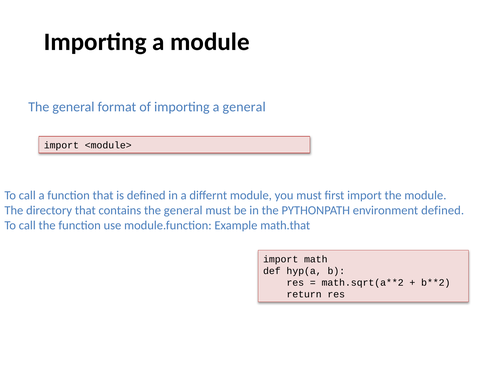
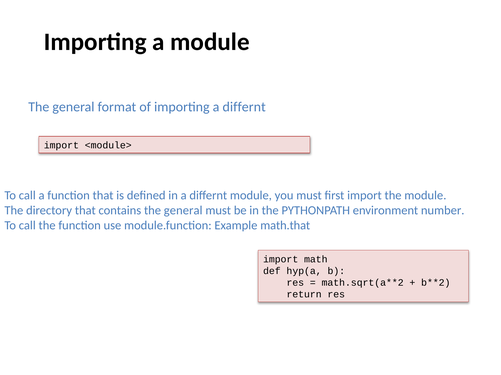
importing a general: general -> differnt
environment defined: defined -> number
